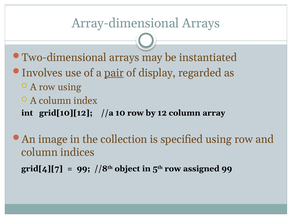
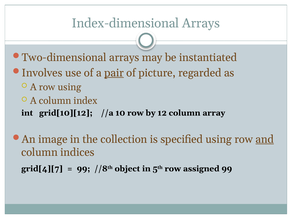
Array-dimensional: Array-dimensional -> Index-dimensional
display: display -> picture
and underline: none -> present
